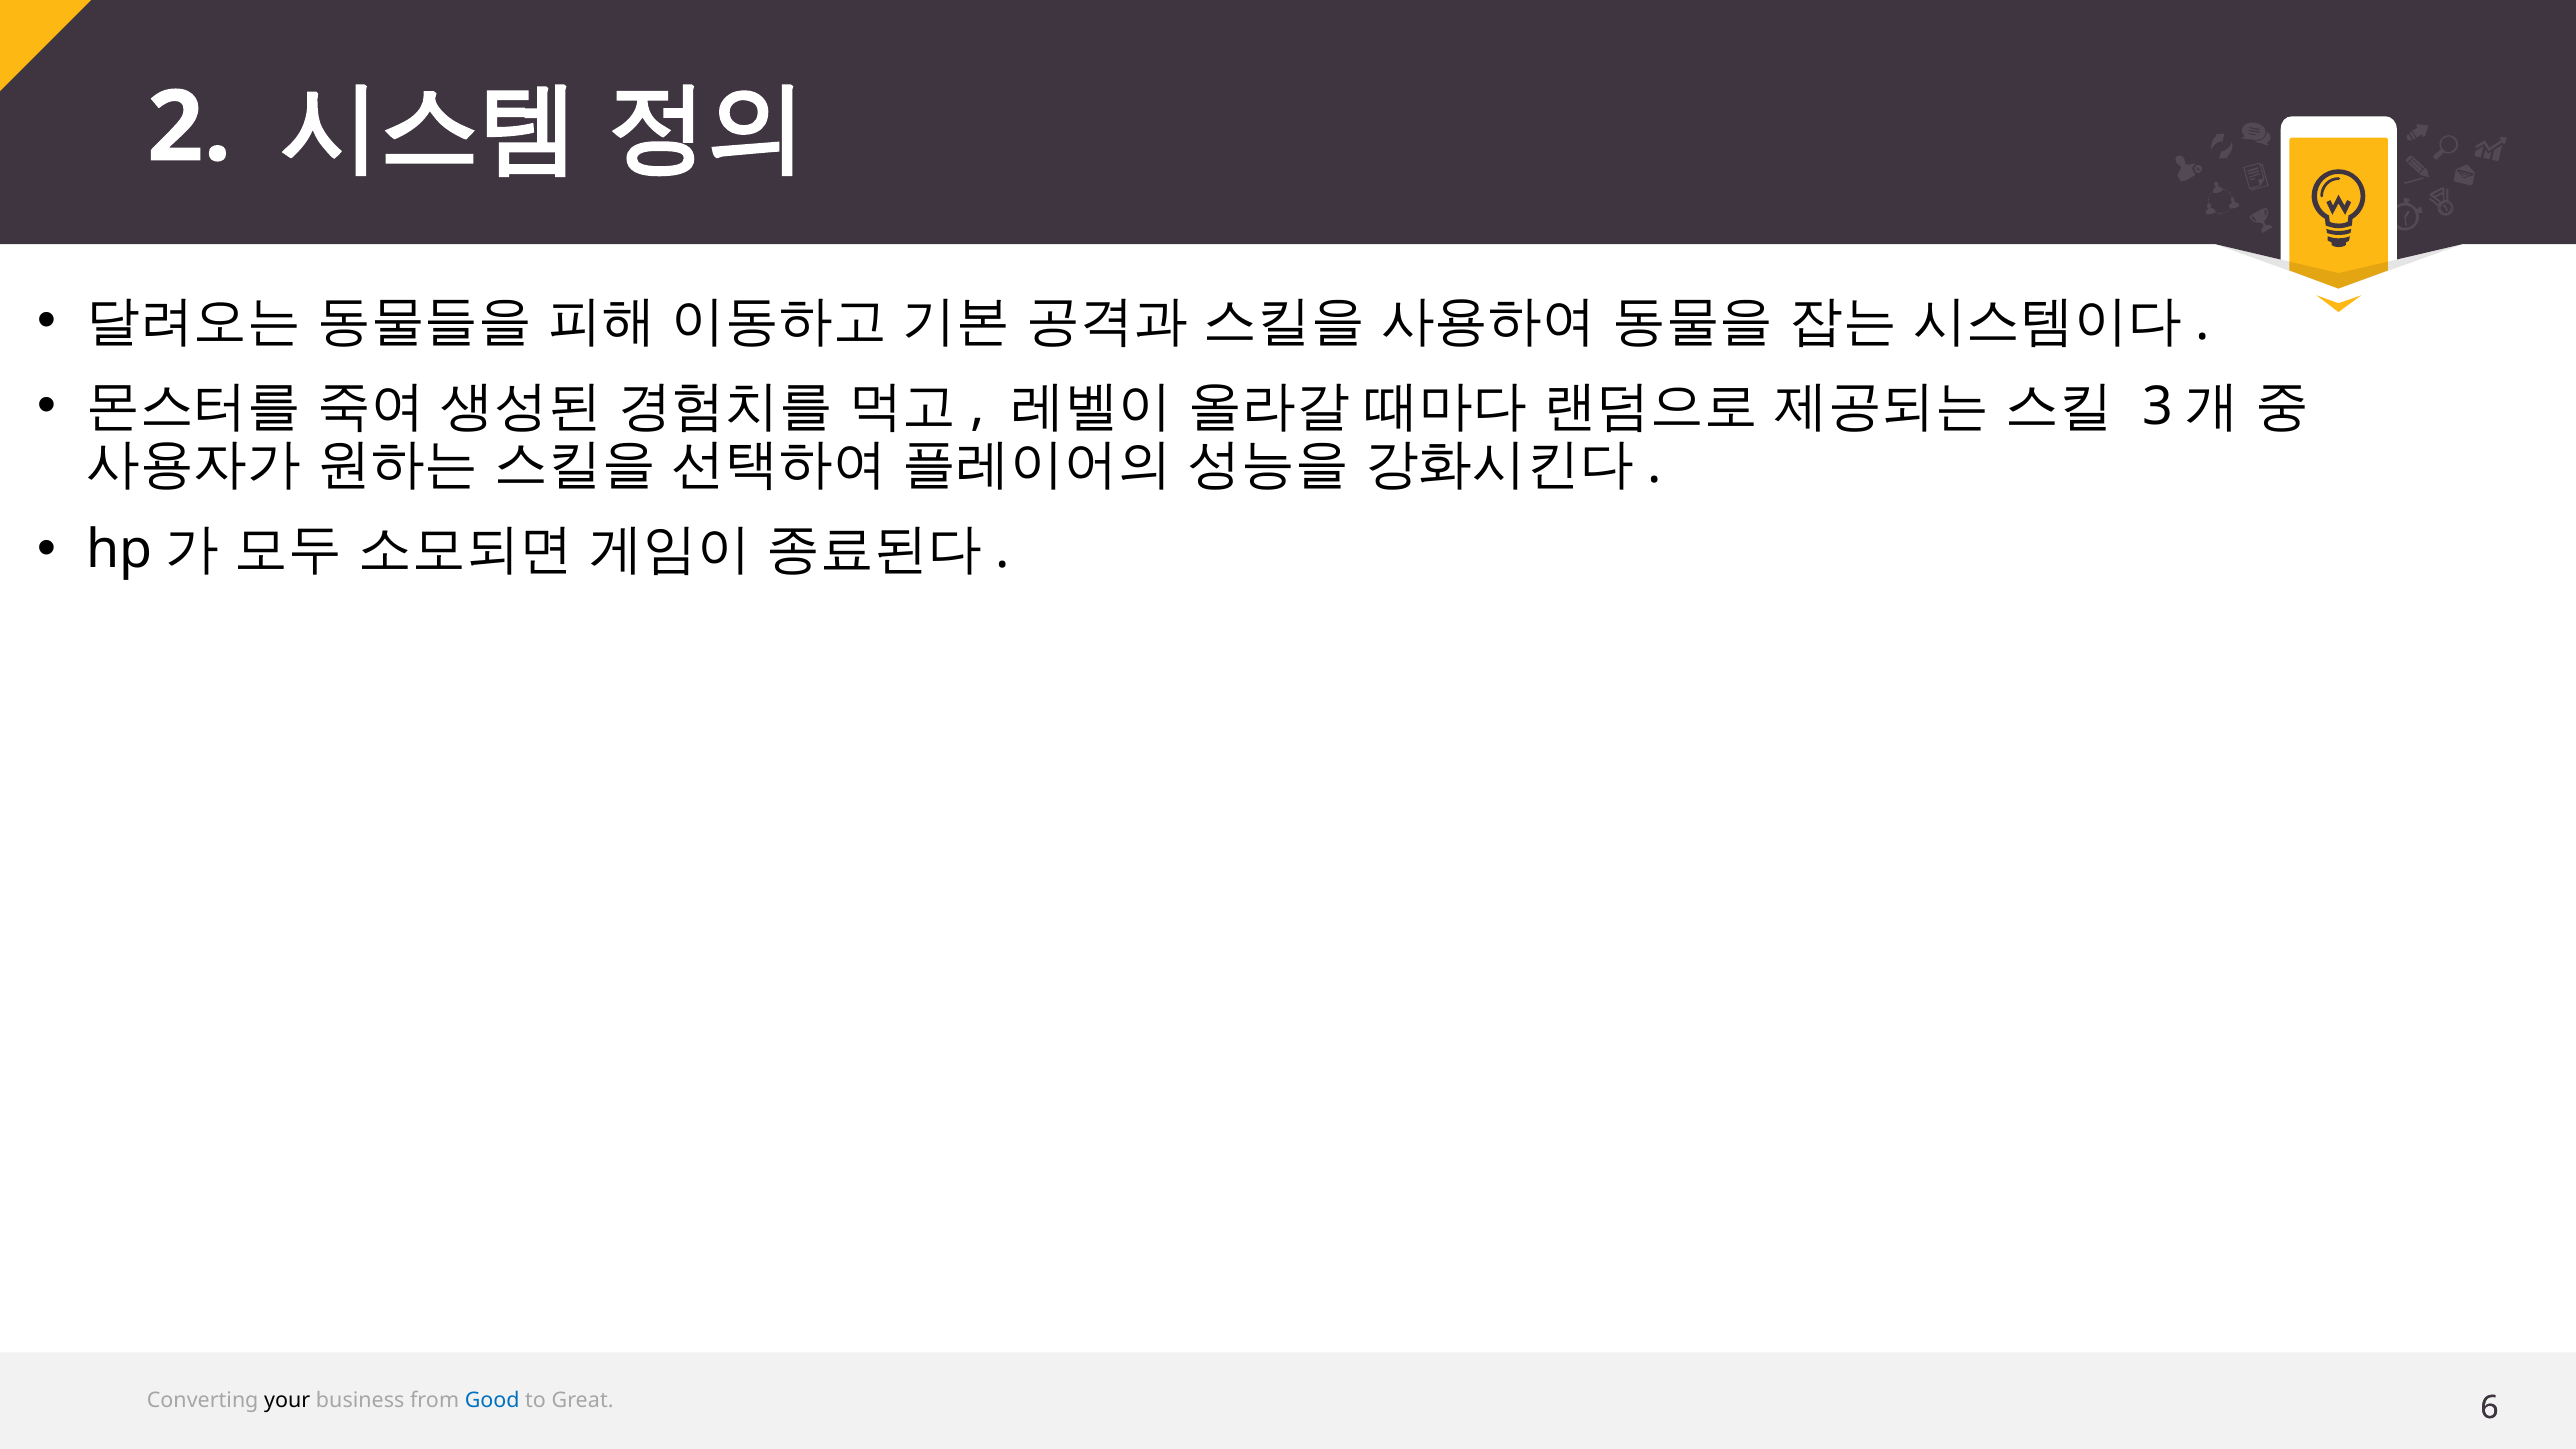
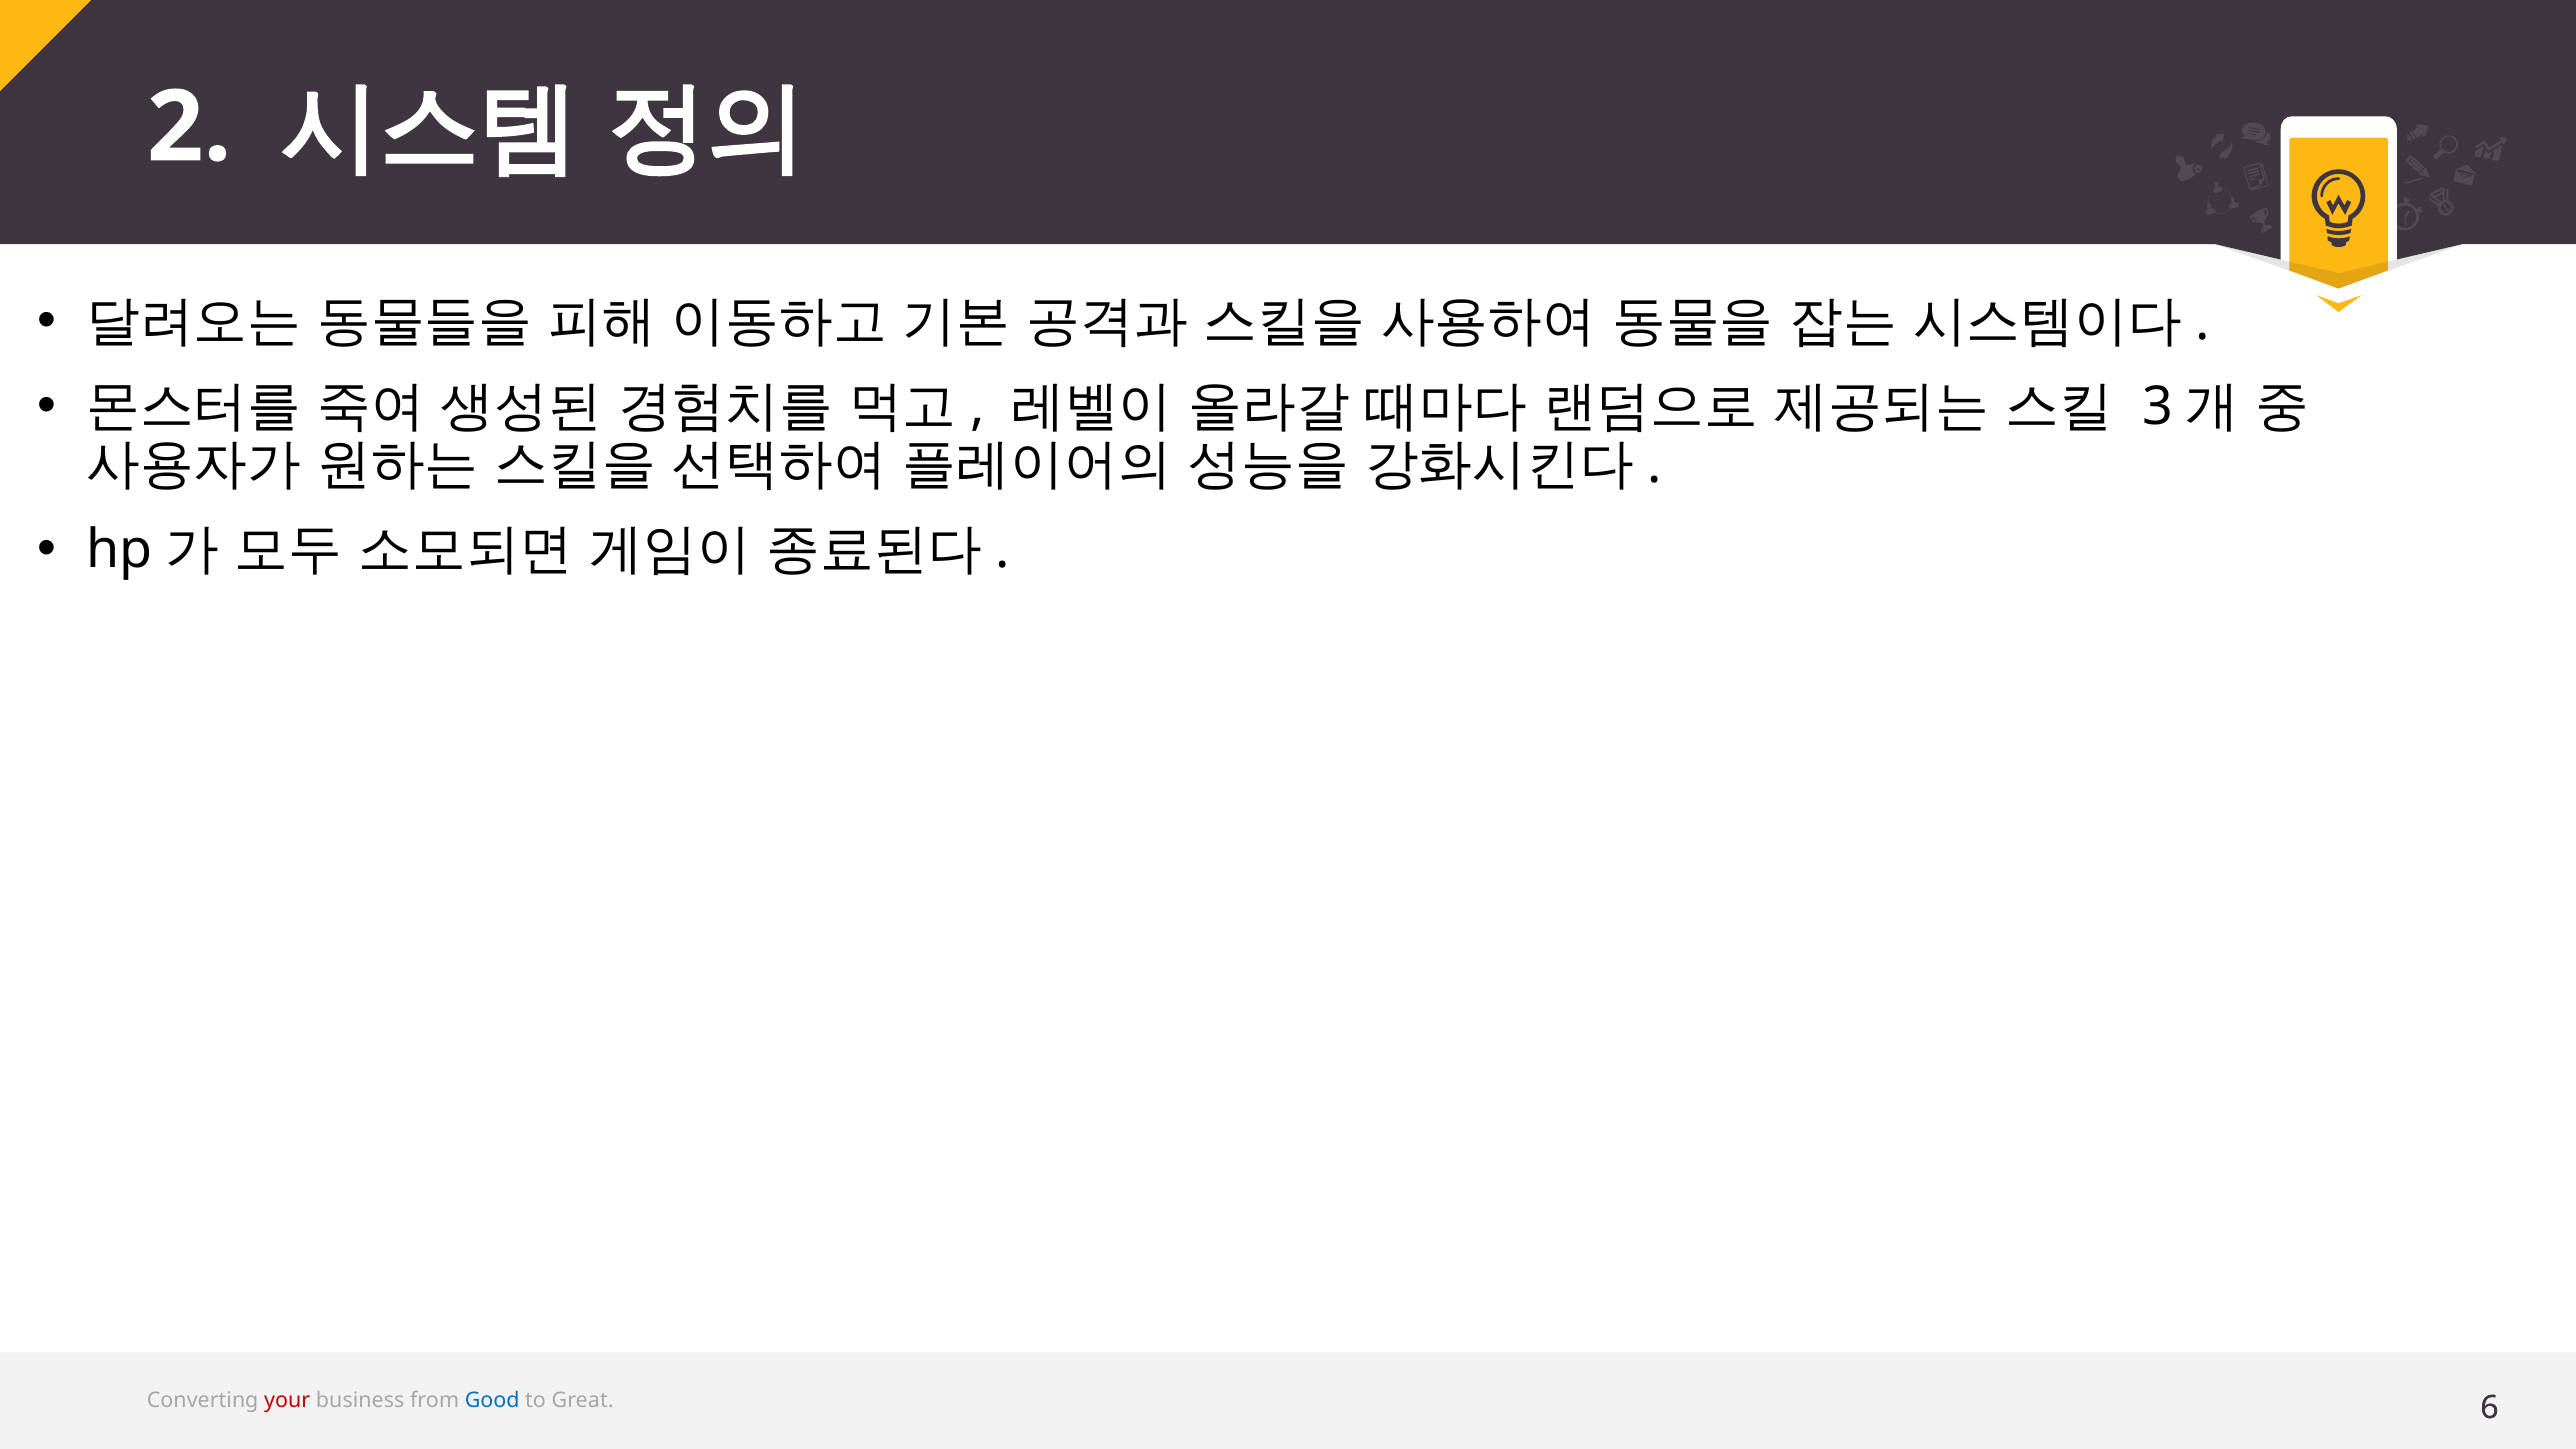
your colour: black -> red
